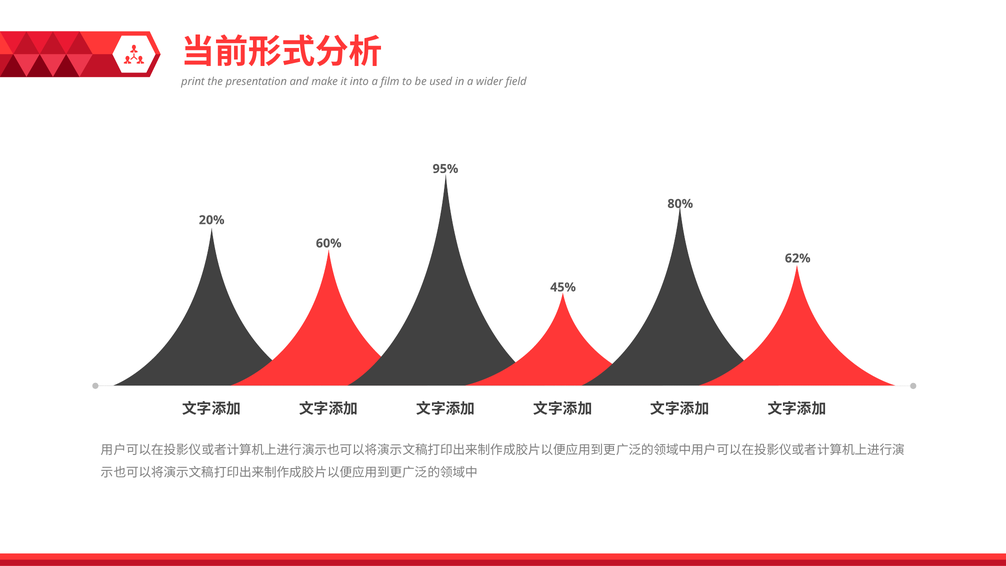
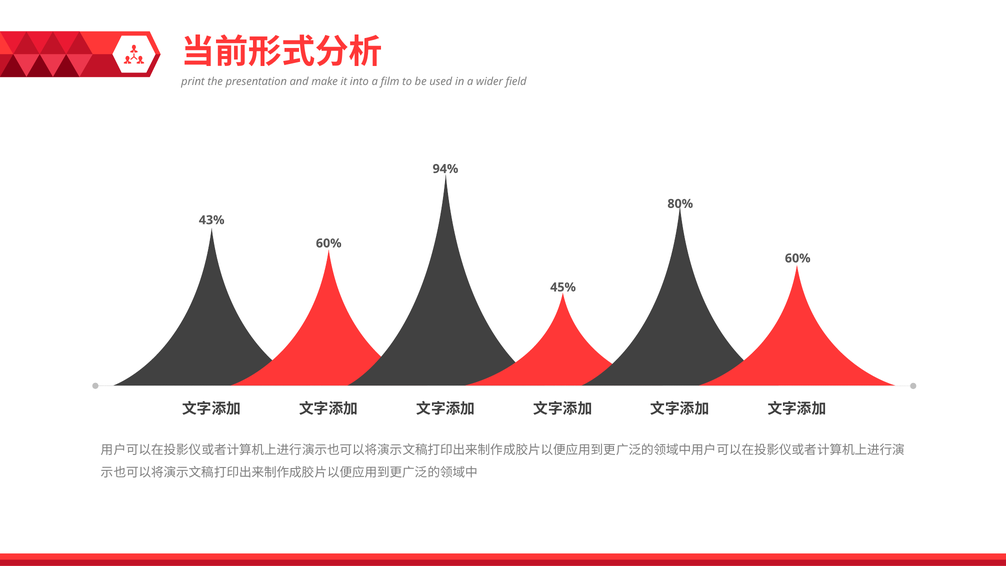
95%: 95% -> 94%
20%: 20% -> 43%
62% at (798, 258): 62% -> 60%
